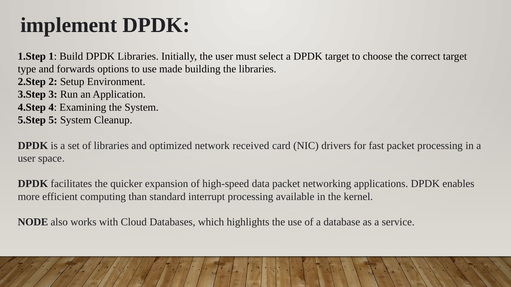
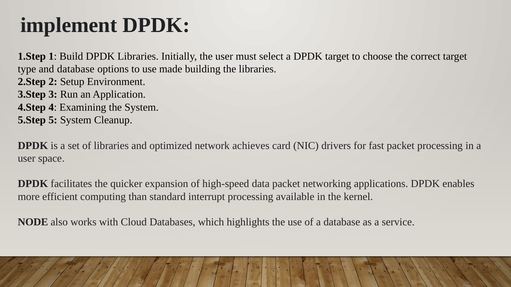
and forwards: forwards -> database
received: received -> achieves
